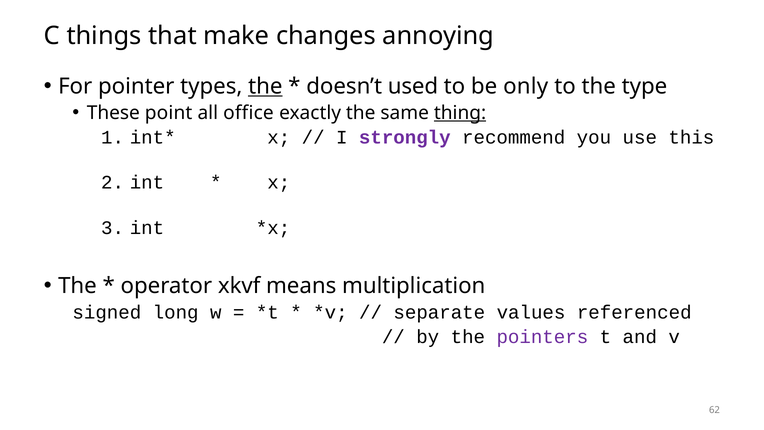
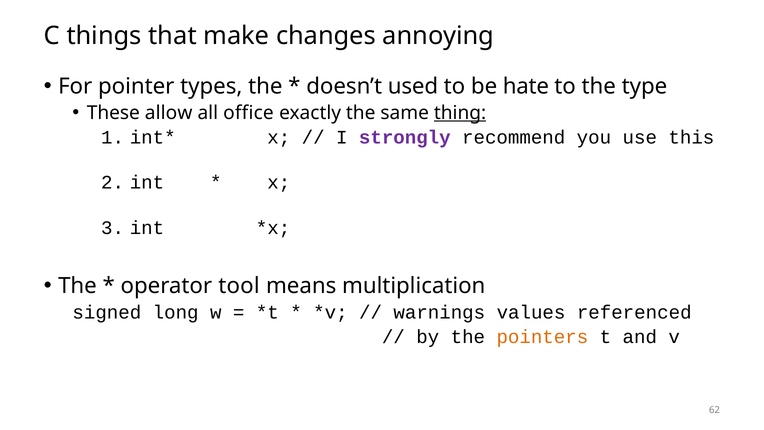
the at (265, 86) underline: present -> none
only: only -> hate
point: point -> allow
xkvf: xkvf -> tool
separate: separate -> warnings
pointers colour: purple -> orange
